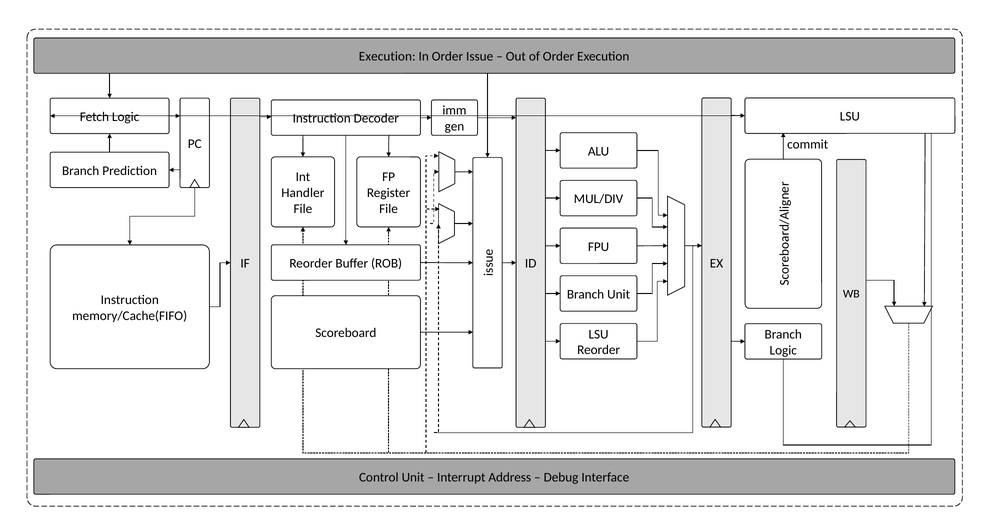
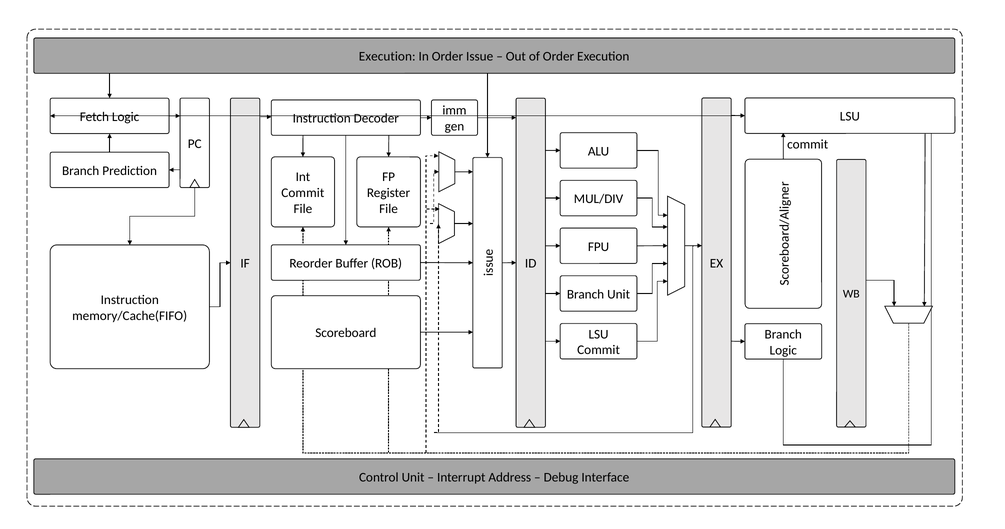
Handler at (303, 193): Handler -> Commit
Reorder at (599, 350): Reorder -> Commit
